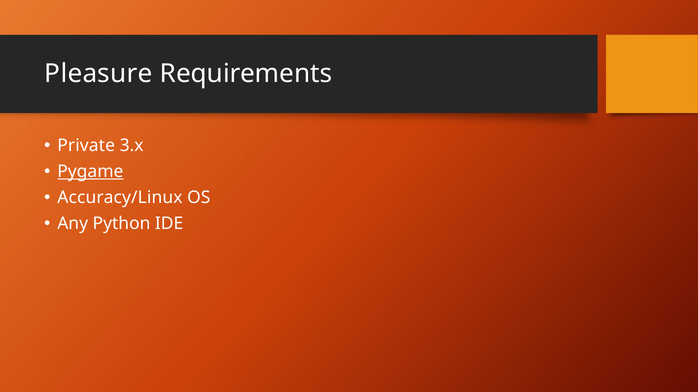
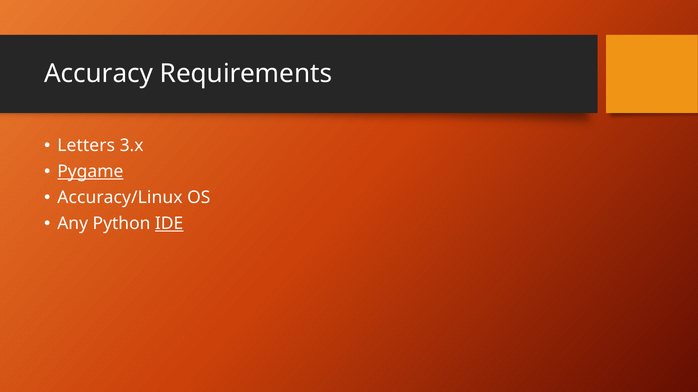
Pleasure: Pleasure -> Accuracy
Private: Private -> Letters
IDE underline: none -> present
